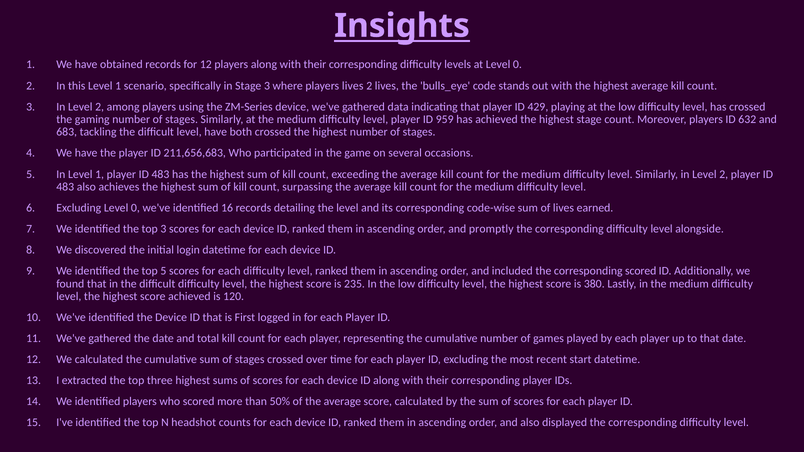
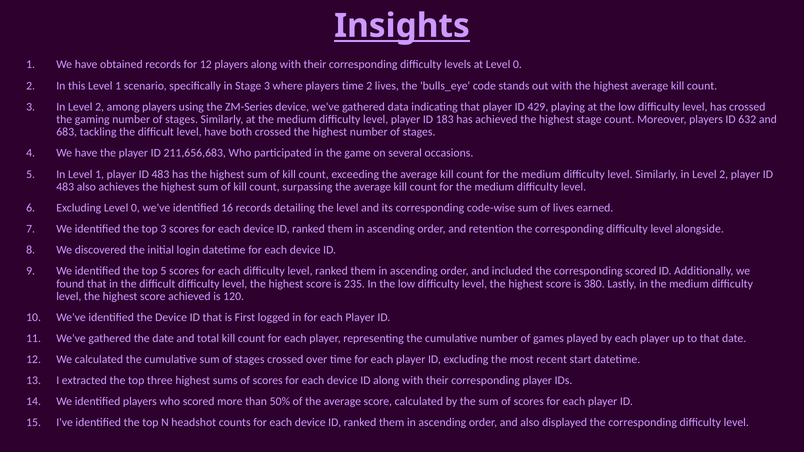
players lives: lives -> time
959: 959 -> 183
promptly: promptly -> retention
